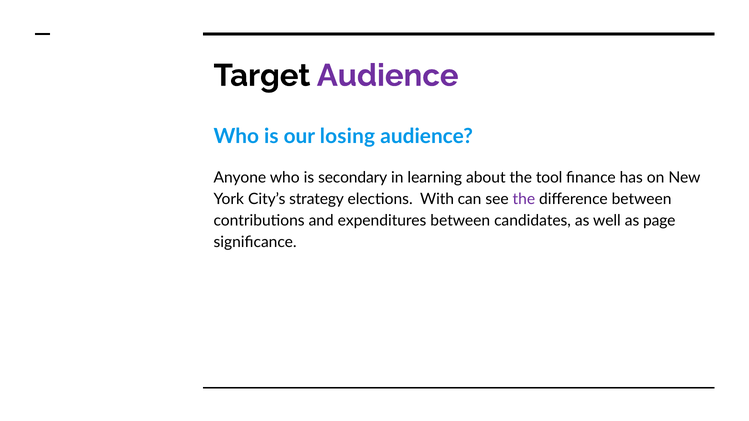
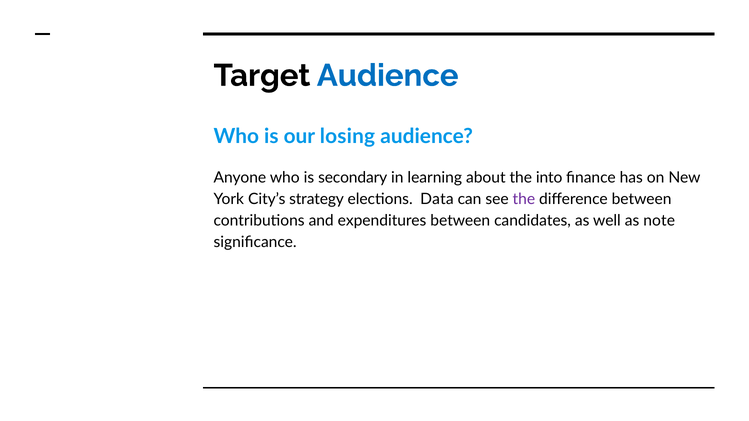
Audience at (388, 76) colour: purple -> blue
tool: tool -> into
With: With -> Data
page: page -> note
